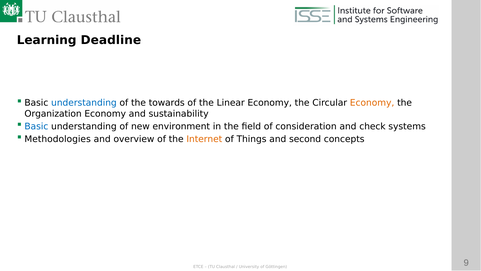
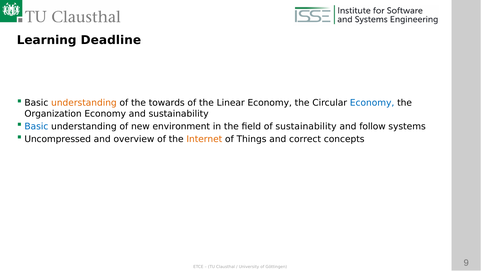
understanding at (84, 103) colour: blue -> orange
Economy at (372, 103) colour: orange -> blue
of consideration: consideration -> sustainability
check: check -> follow
Methodologies: Methodologies -> Uncompressed
second: second -> correct
